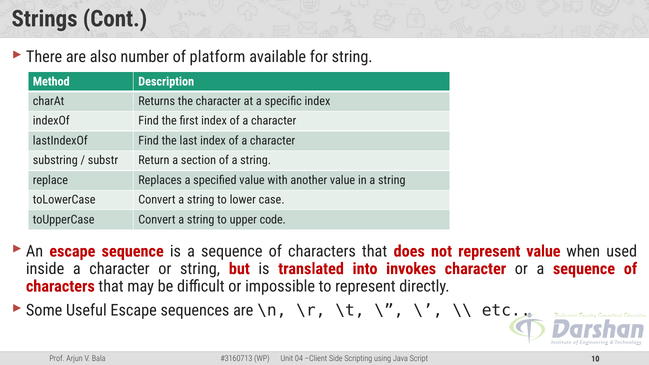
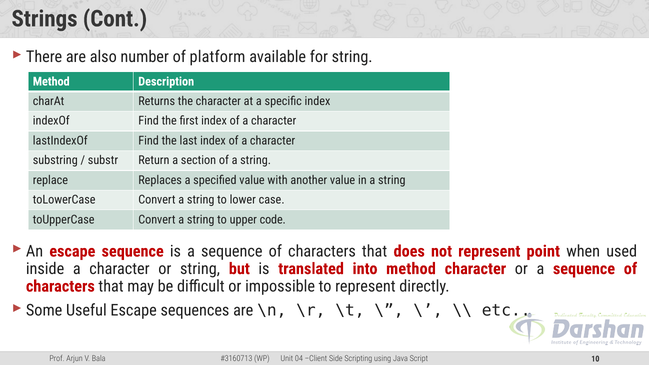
represent value: value -> point
into invokes: invokes -> method
